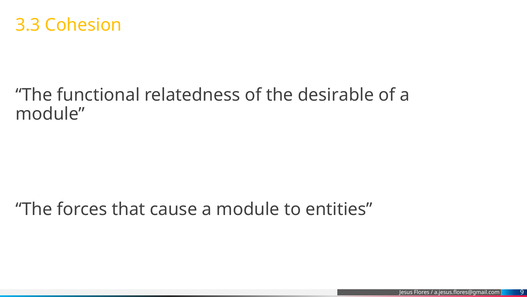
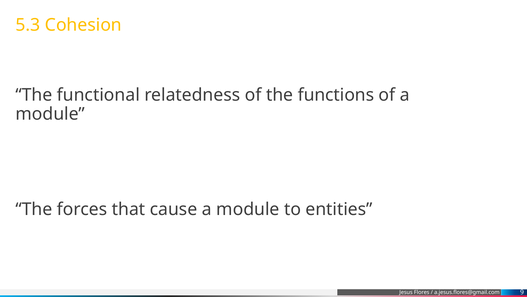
3.3: 3.3 -> 5.3
desirable: desirable -> functions
